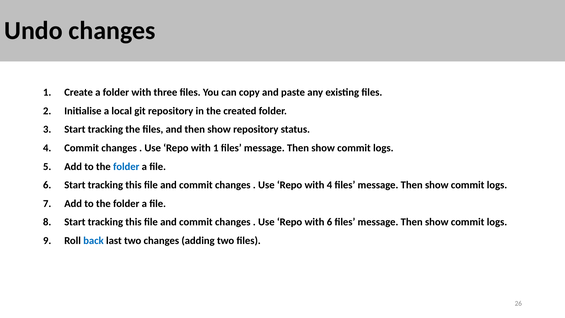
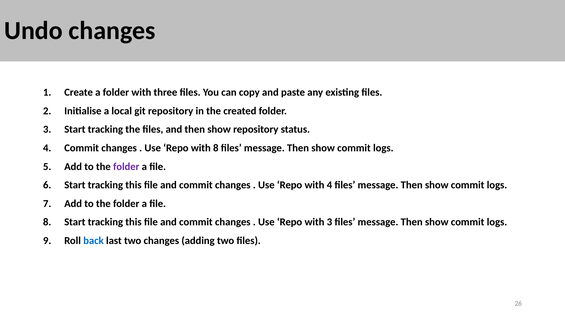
with 1: 1 -> 8
folder at (126, 166) colour: blue -> purple
with 6: 6 -> 3
